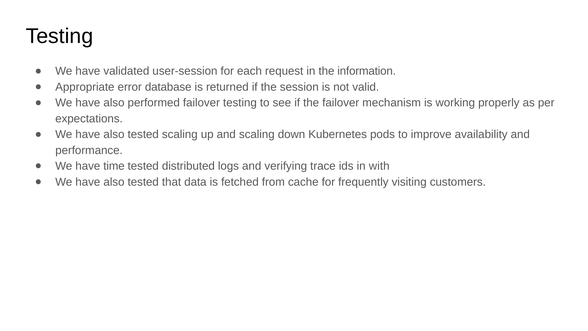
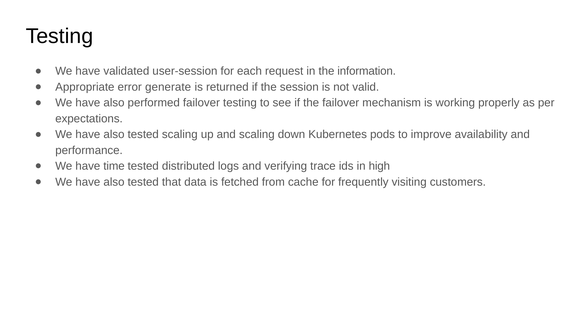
database: database -> generate
with: with -> high
